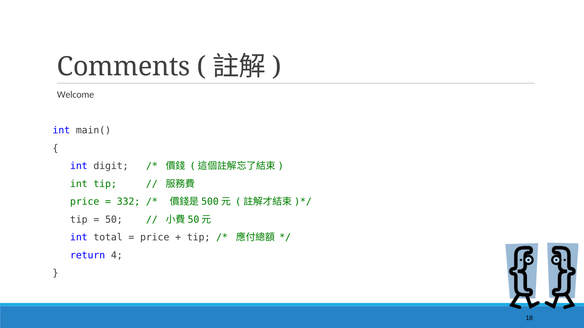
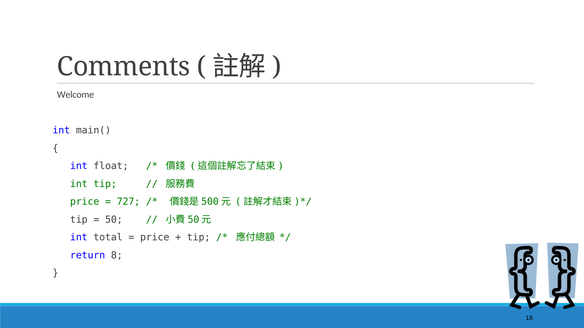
digit: digit -> float
332: 332 -> 727
4: 4 -> 8
